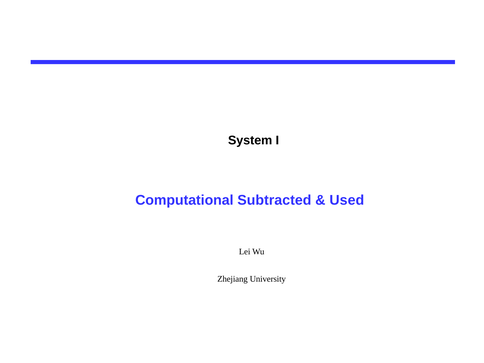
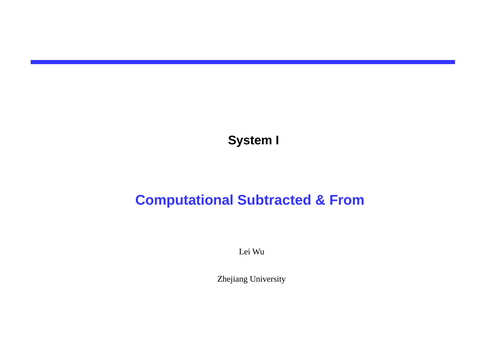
Used: Used -> From
